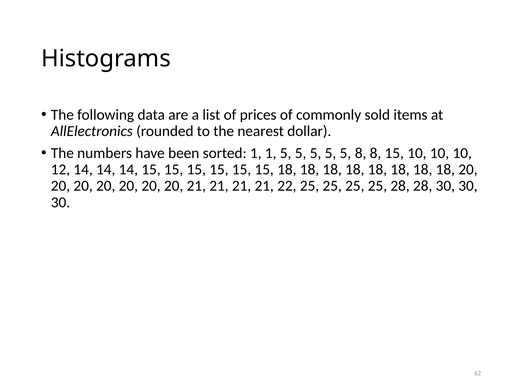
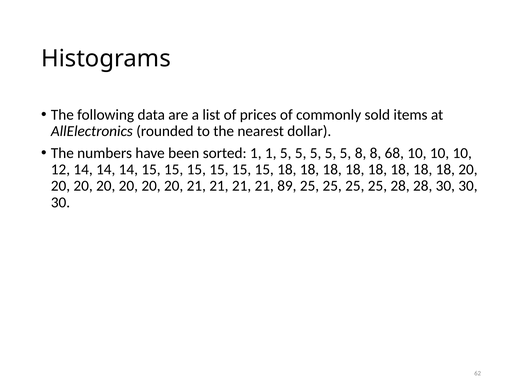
8 15: 15 -> 68
22: 22 -> 89
